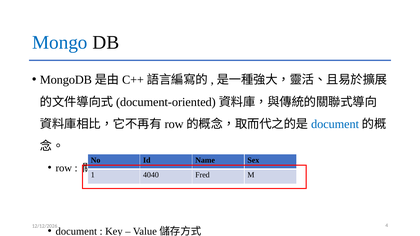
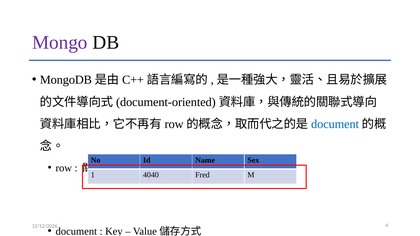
Mongo colour: blue -> purple
